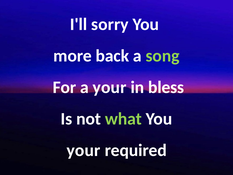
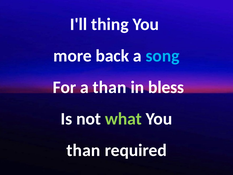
sorry: sorry -> thing
song colour: light green -> light blue
a your: your -> than
your at (83, 150): your -> than
